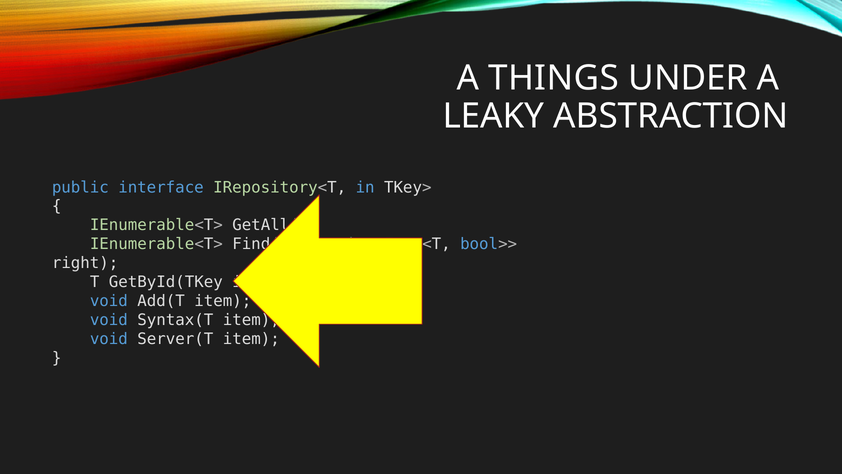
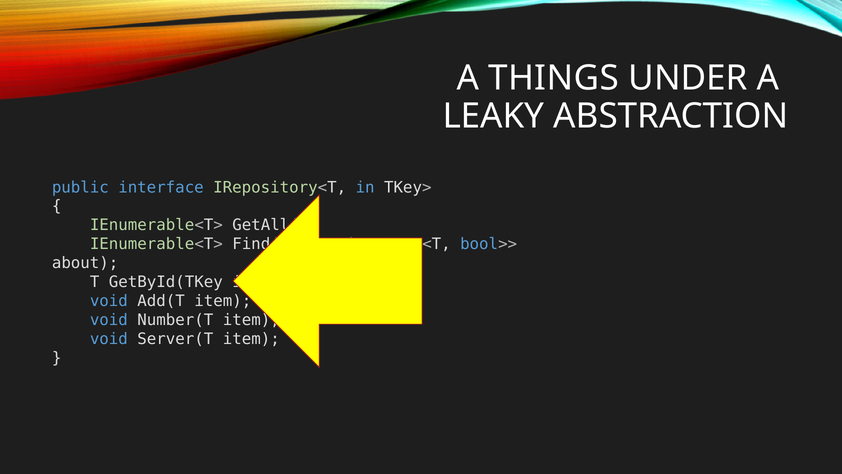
right: right -> about
Syntax(T: Syntax(T -> Number(T
